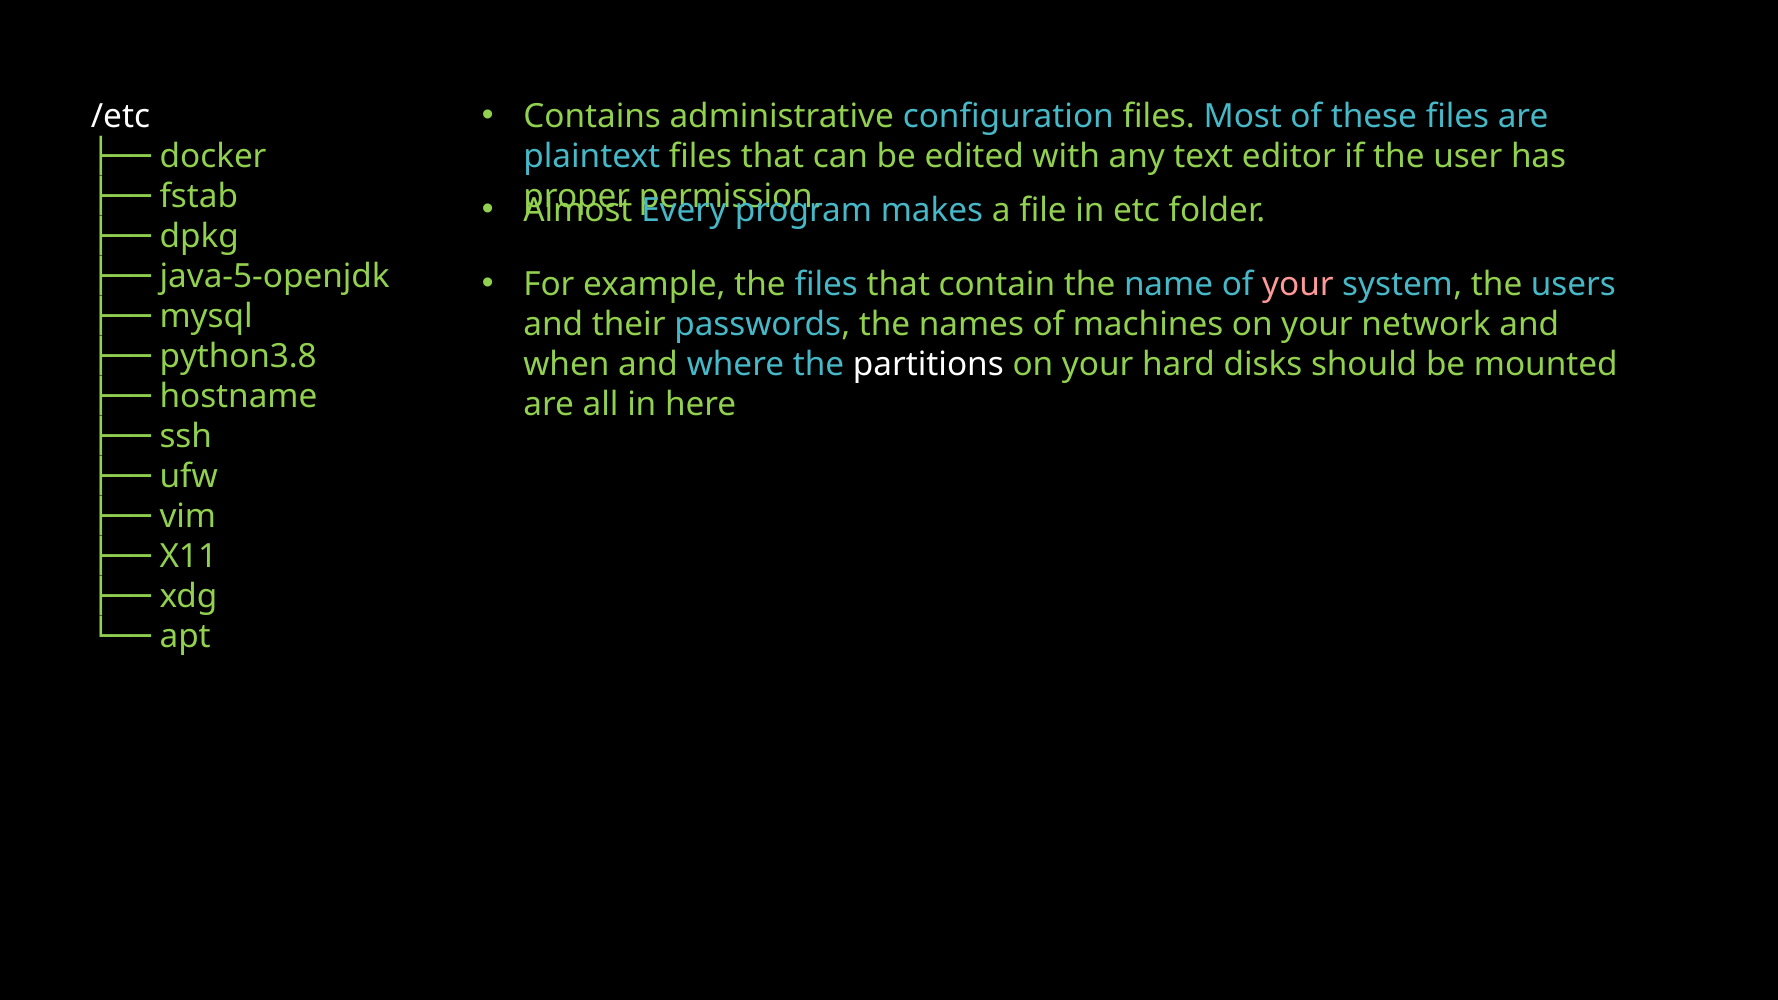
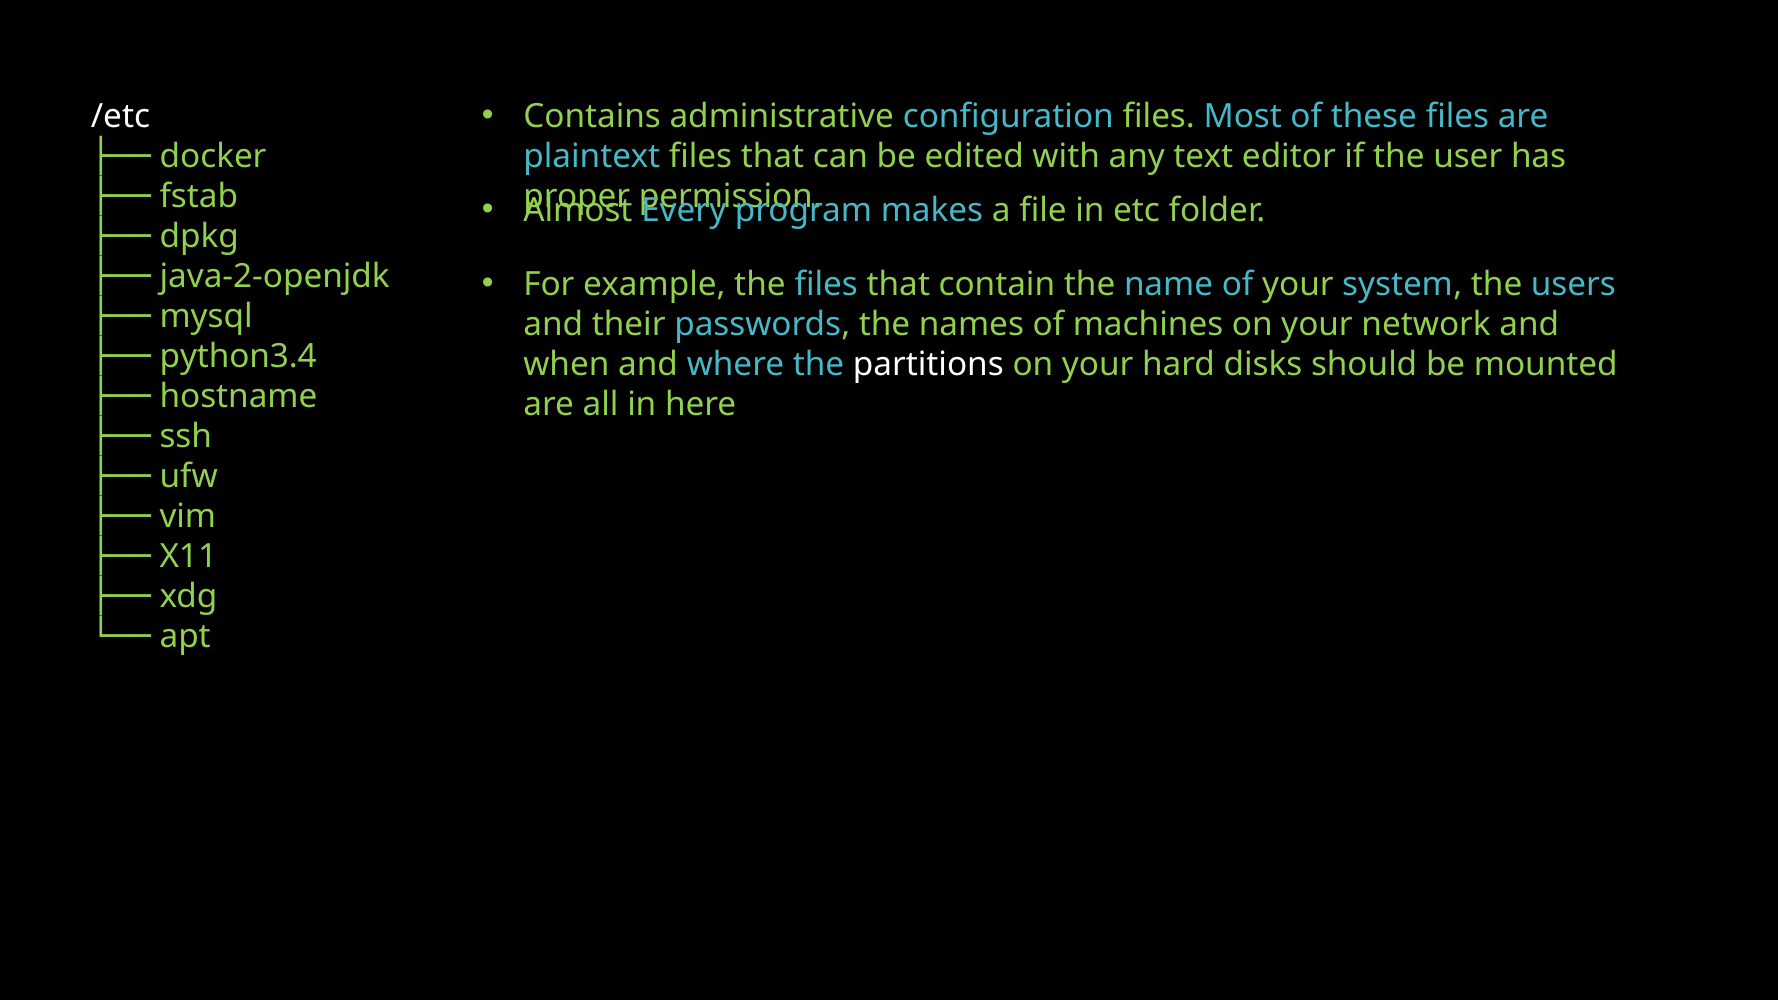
java-5-openjdk: java-5-openjdk -> java-2-openjdk
your at (1298, 284) colour: pink -> light green
python3.8: python3.8 -> python3.4
